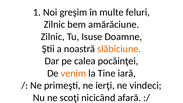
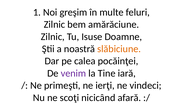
venim colour: orange -> purple
